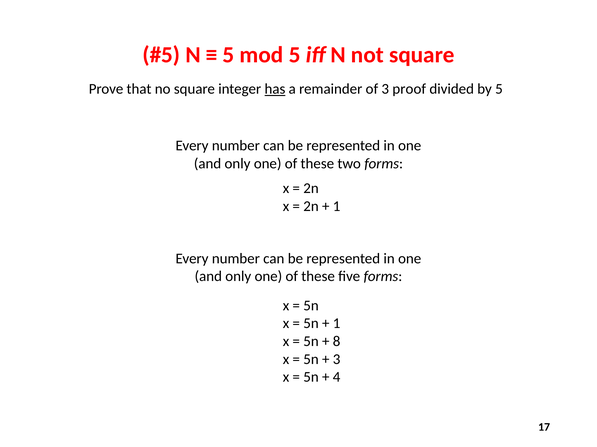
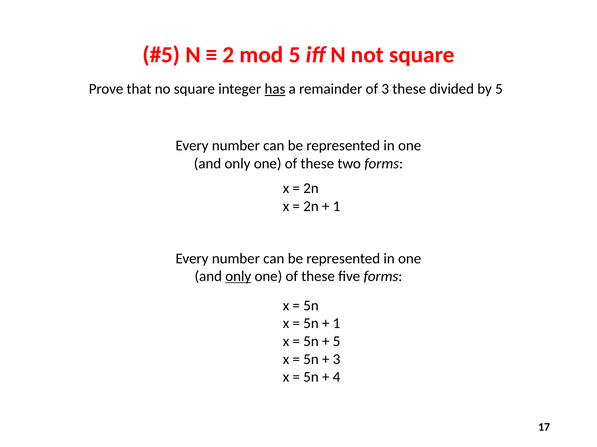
5 at (229, 55): 5 -> 2
3 proof: proof -> these
only at (238, 277) underline: none -> present
8 at (337, 342): 8 -> 5
